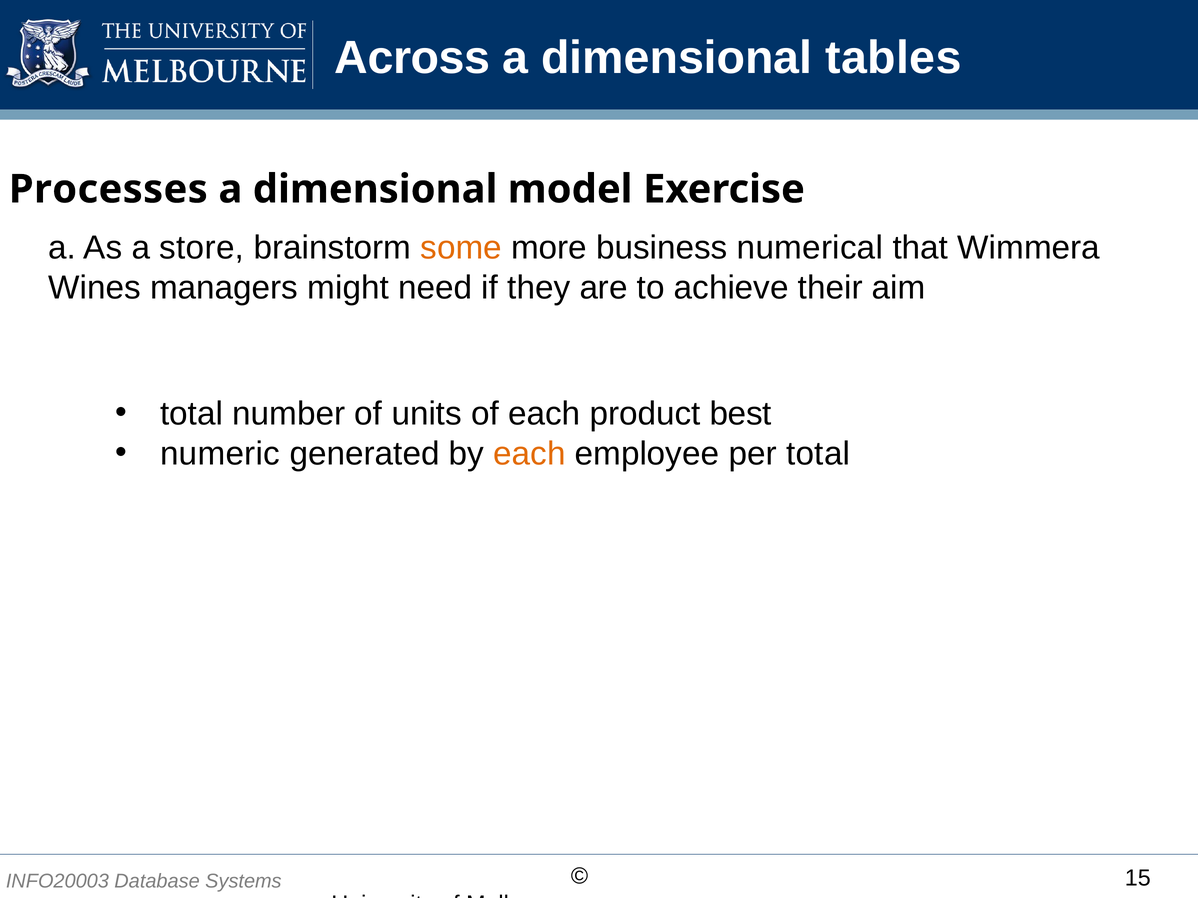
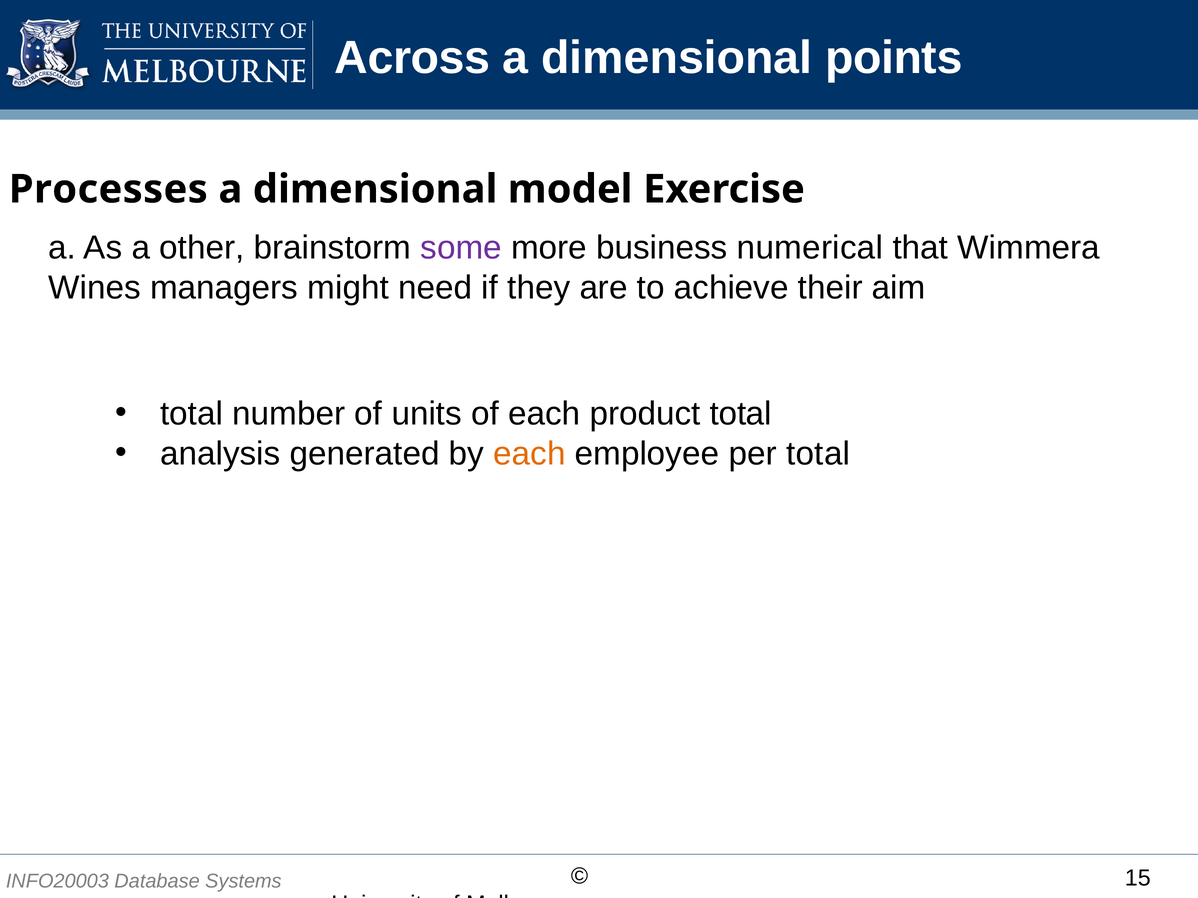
tables: tables -> points
store: store -> other
some colour: orange -> purple
product best: best -> total
numeric: numeric -> analysis
